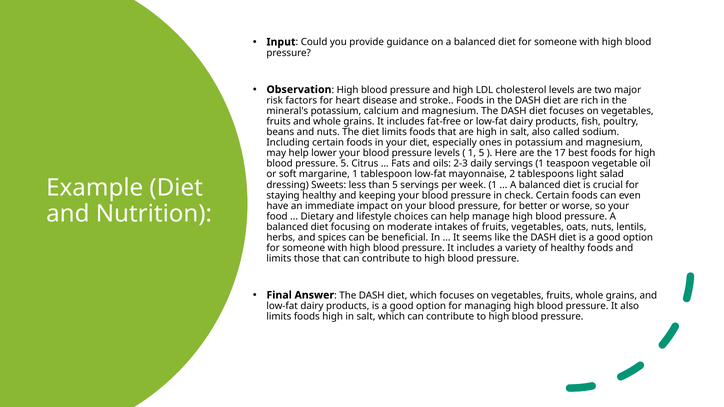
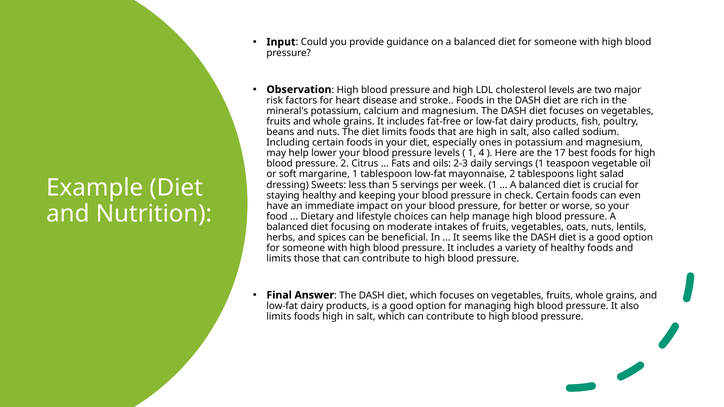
1 5: 5 -> 4
pressure 5: 5 -> 2
